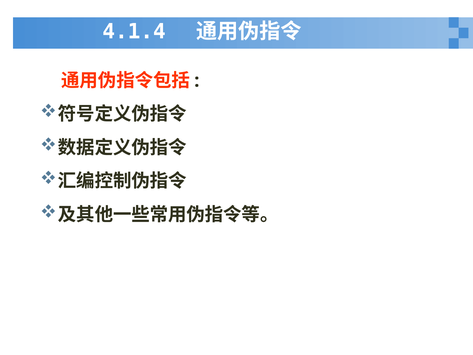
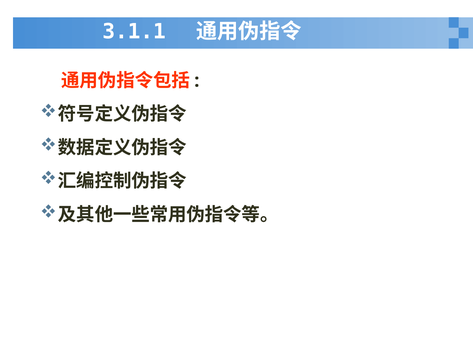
4.1.4: 4.1.4 -> 3.1.1
